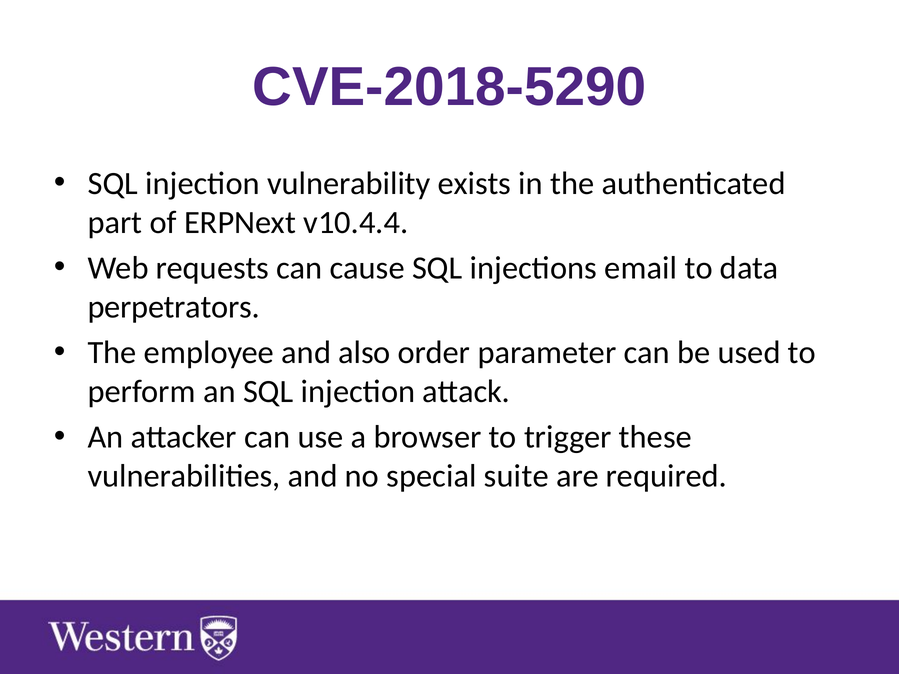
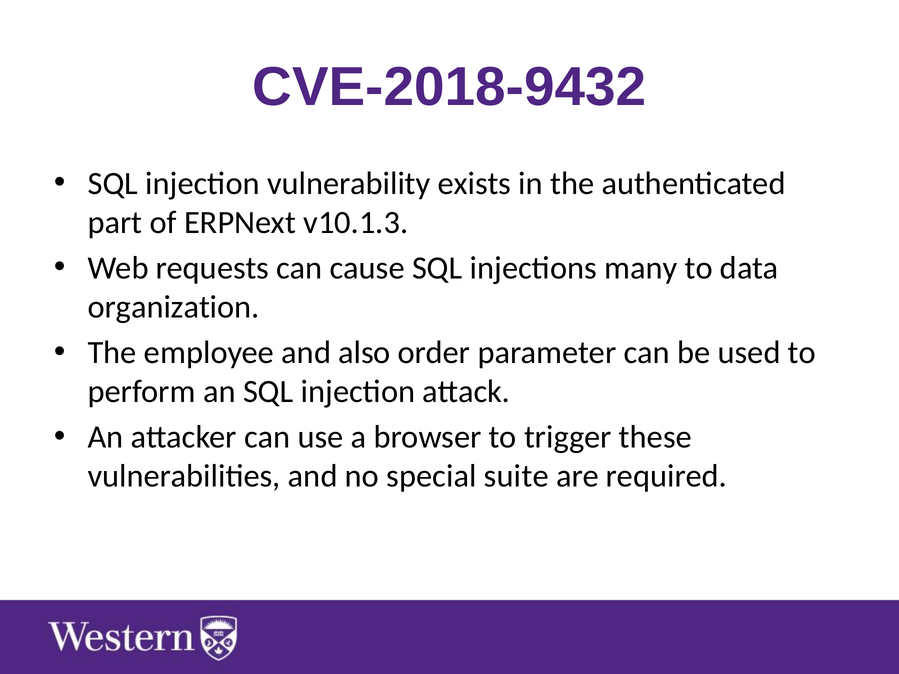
CVE-2018-5290: CVE-2018-5290 -> CVE-2018-9432
v10.4.4: v10.4.4 -> v10.1.3
email: email -> many
perpetrators: perpetrators -> organization
